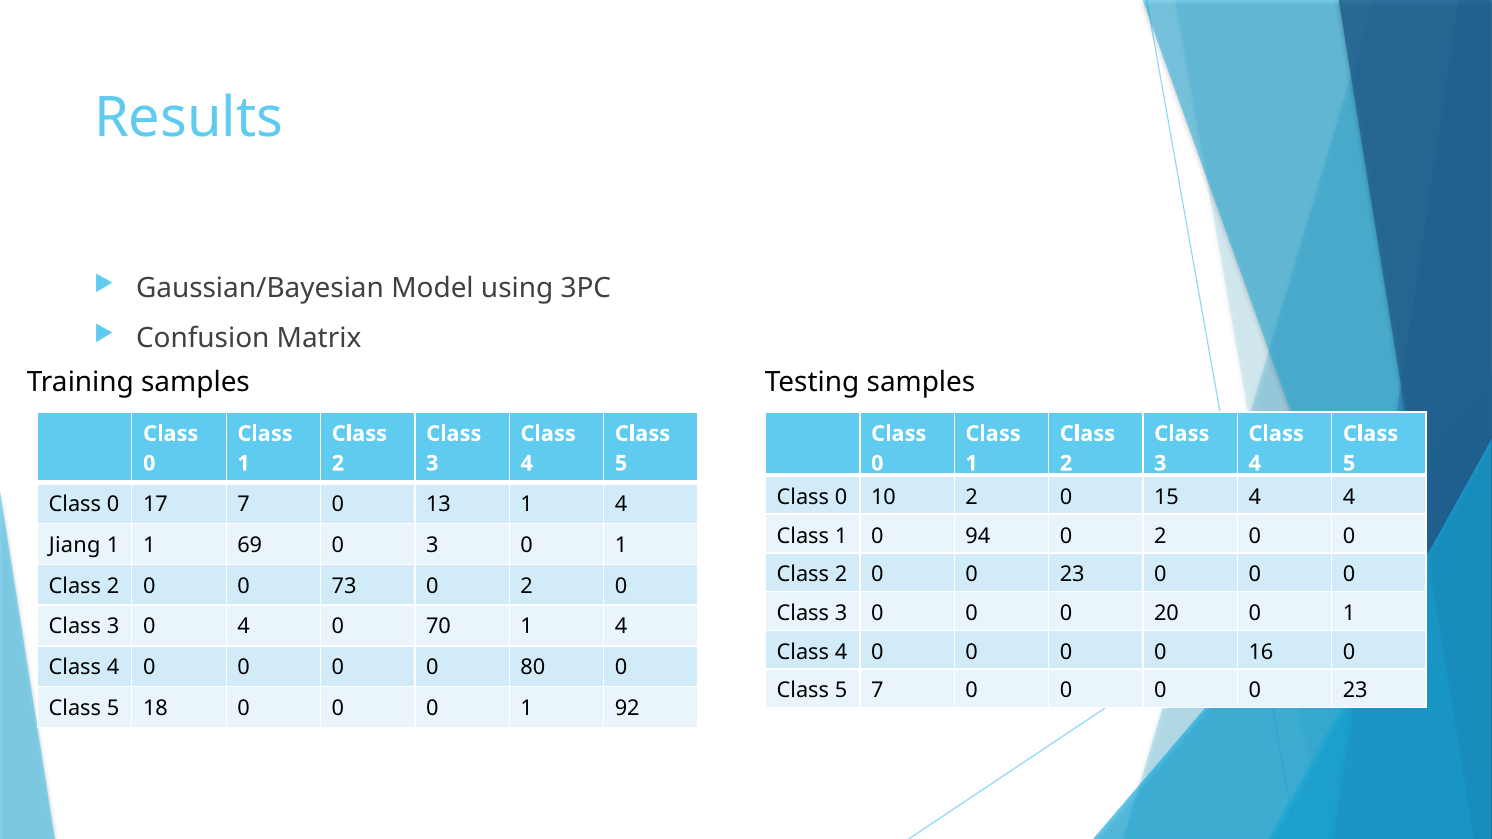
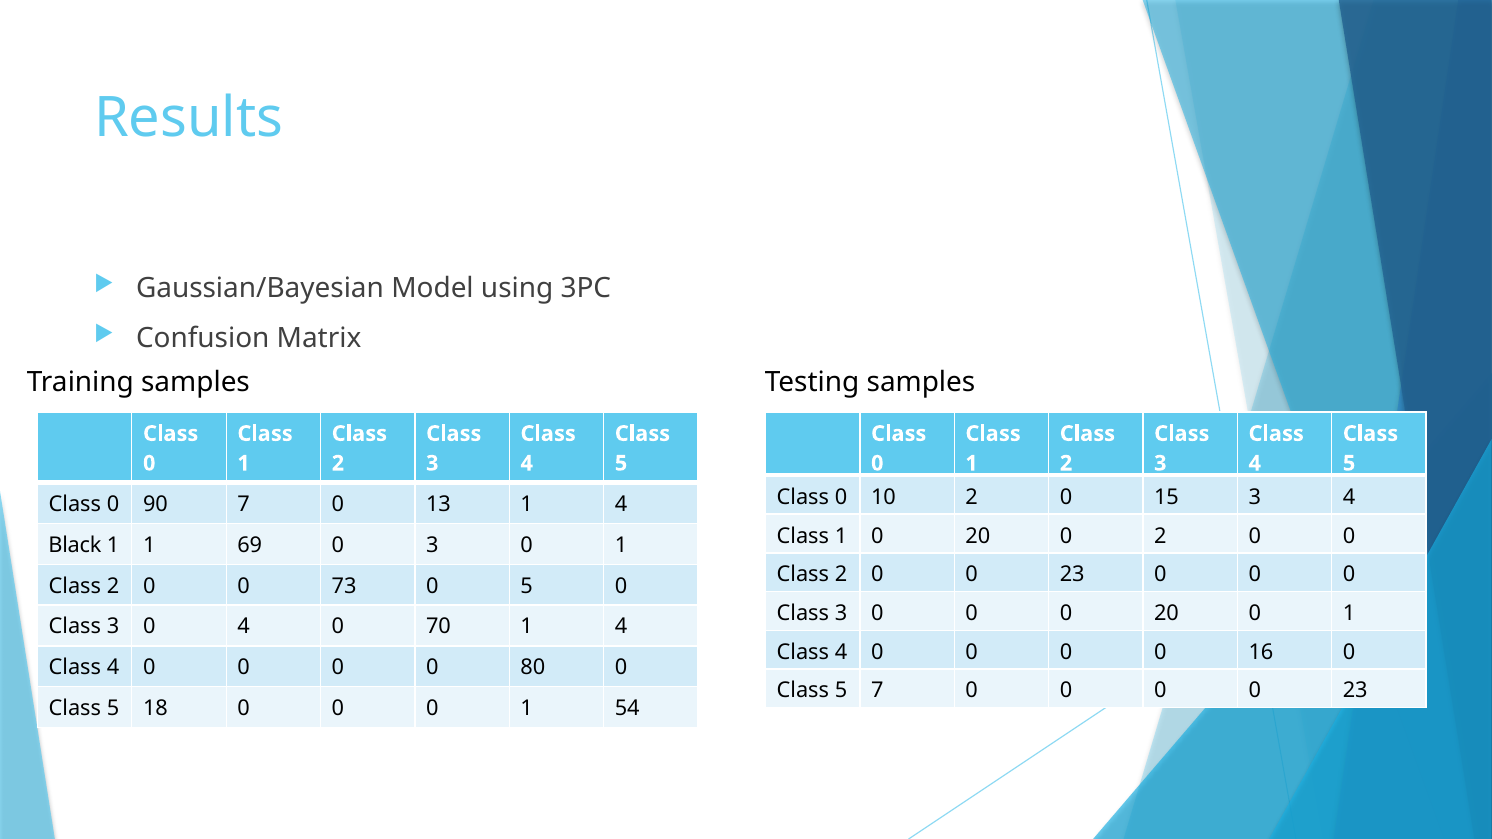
15 4: 4 -> 3
17: 17 -> 90
1 0 94: 94 -> 20
Jiang: Jiang -> Black
73 0 2: 2 -> 5
92: 92 -> 54
